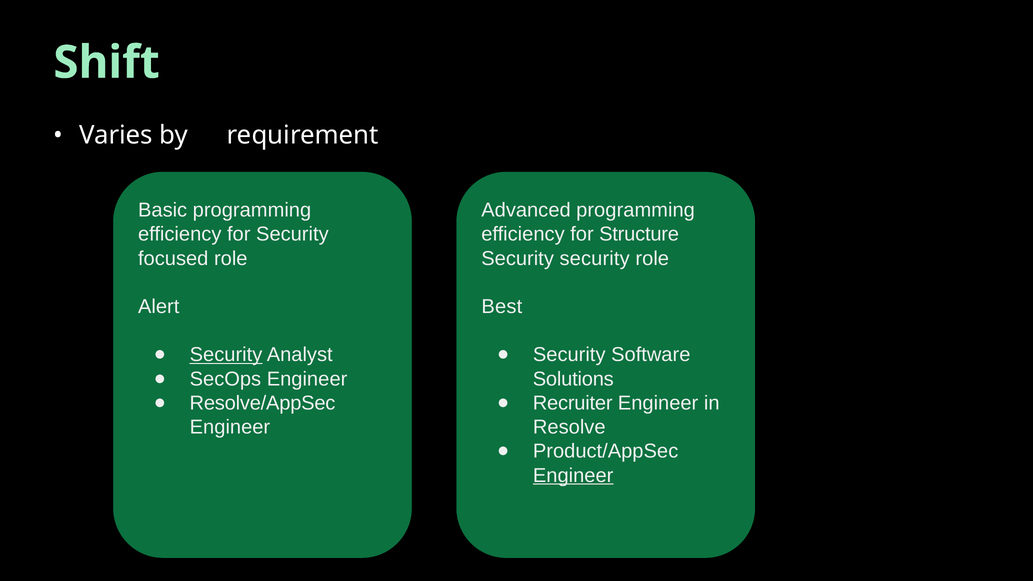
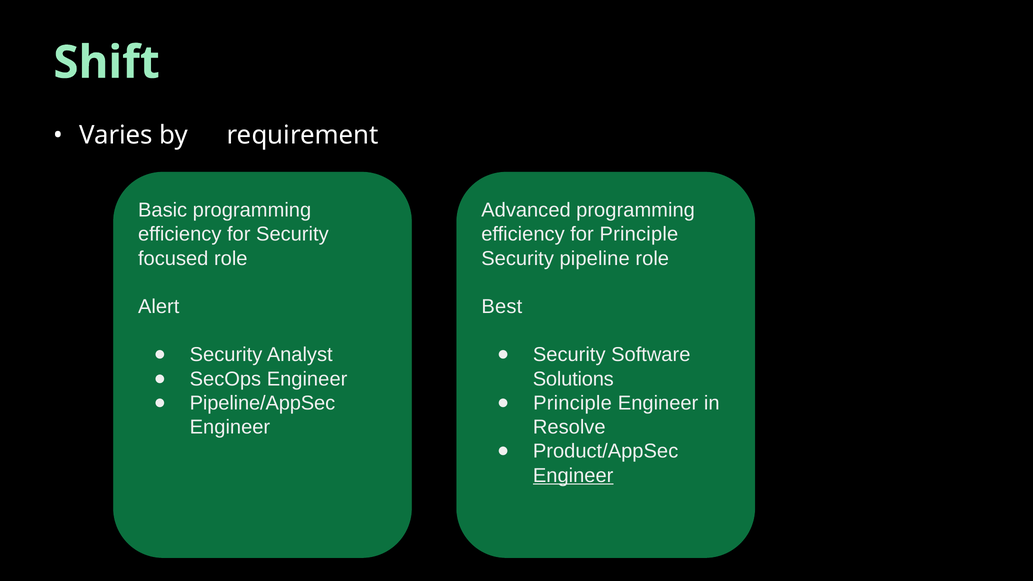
for Structure: Structure -> Principle
Security security: security -> pipeline
Security at (226, 355) underline: present -> none
Resolve/AppSec: Resolve/AppSec -> Pipeline/AppSec
Recruiter at (573, 403): Recruiter -> Principle
